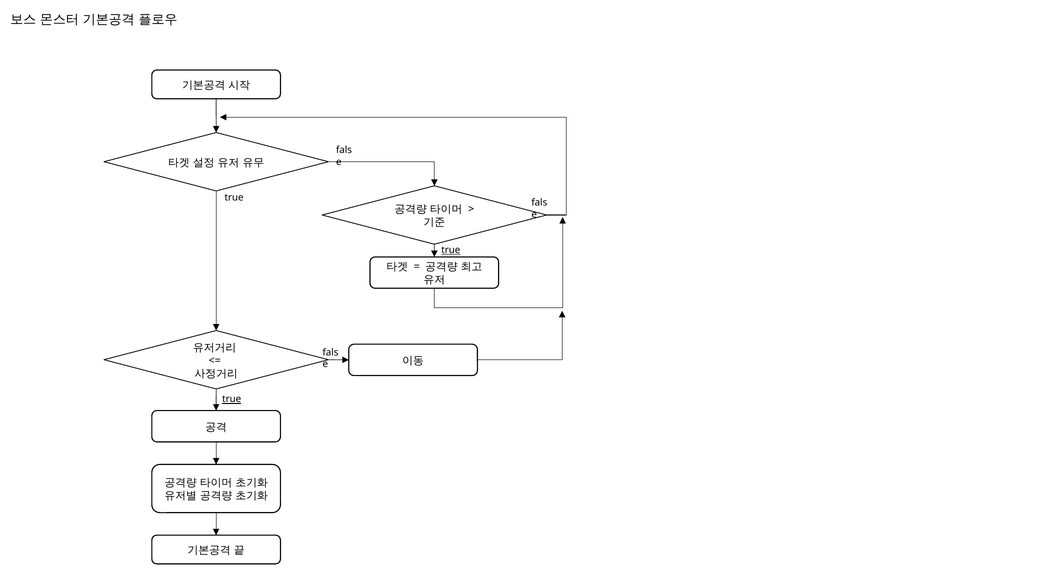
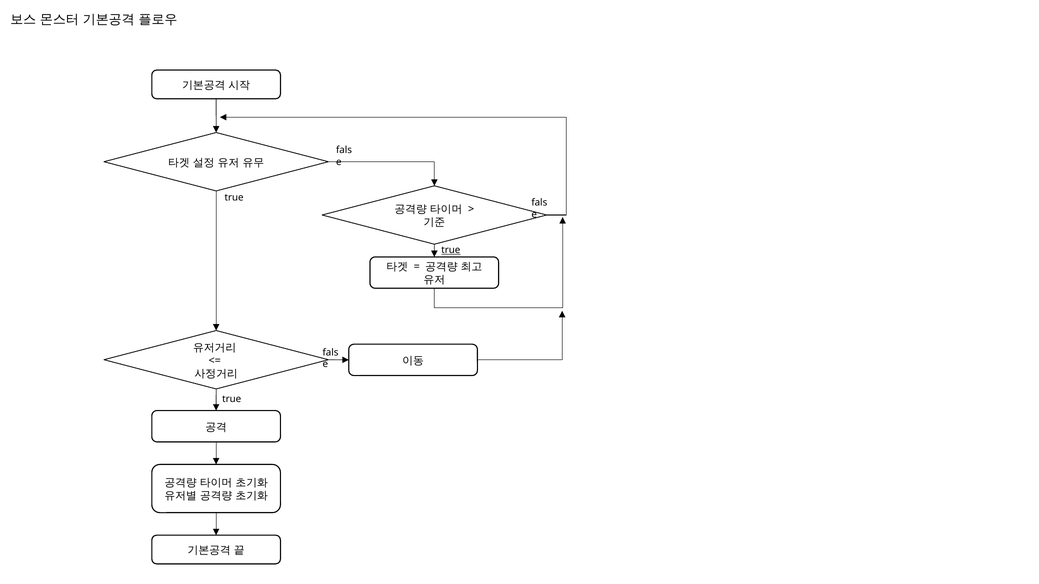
true at (232, 400) underline: present -> none
